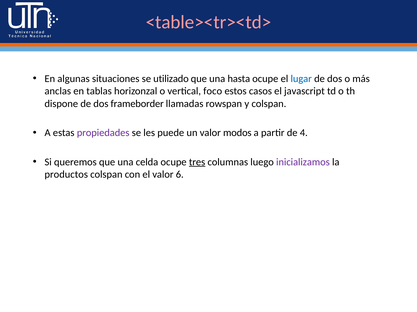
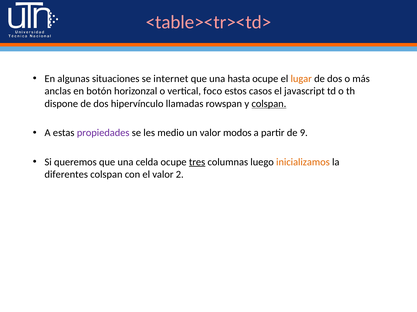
utilizado: utilizado -> internet
lugar colour: blue -> orange
tablas: tablas -> botón
frameborder: frameborder -> hipervínculo
colspan at (269, 104) underline: none -> present
puede: puede -> medio
4: 4 -> 9
inicializamos colour: purple -> orange
productos: productos -> diferentes
6: 6 -> 2
